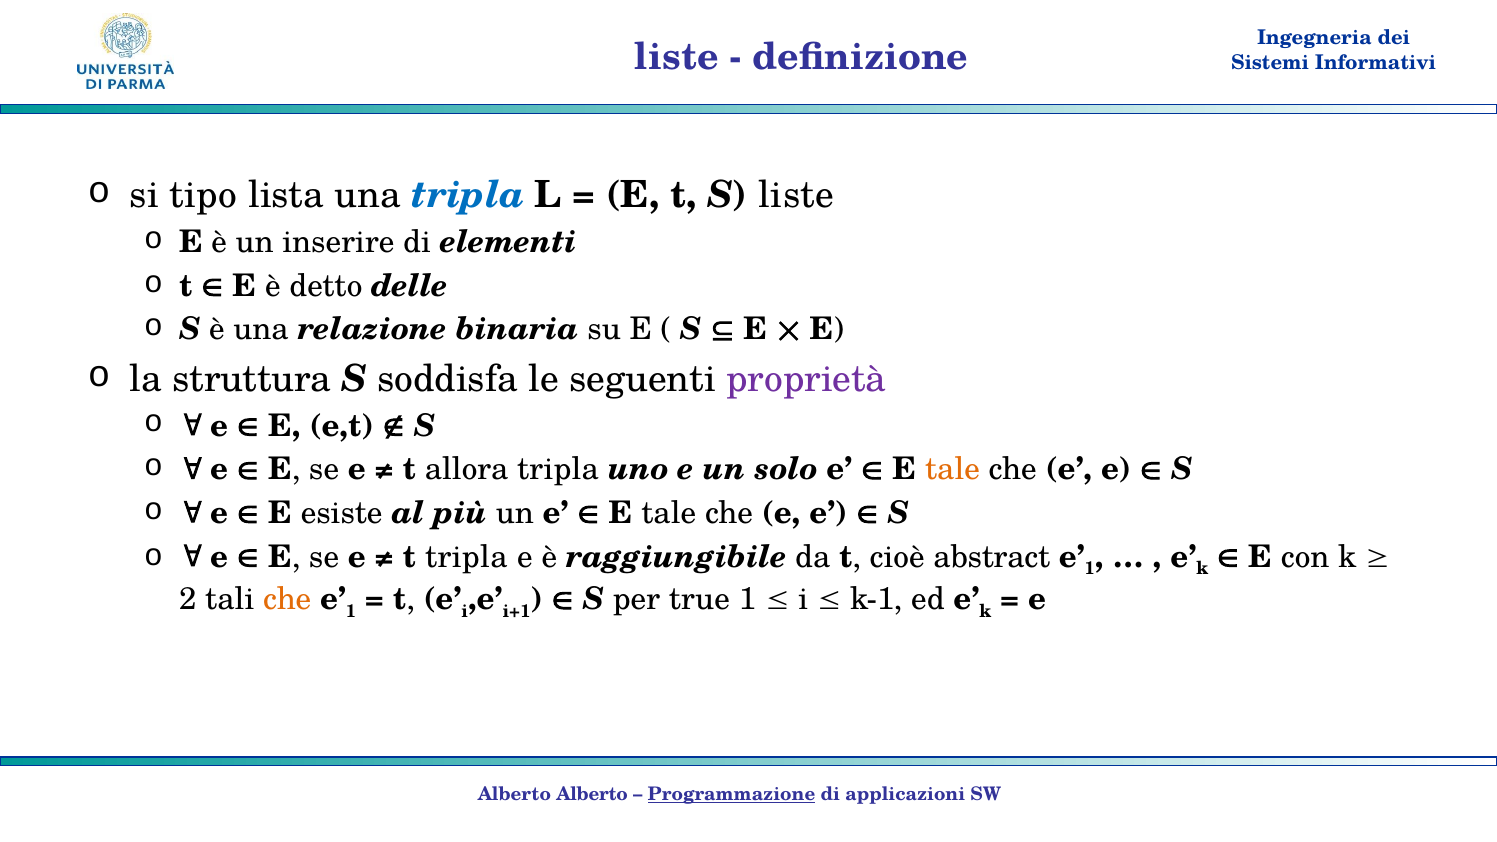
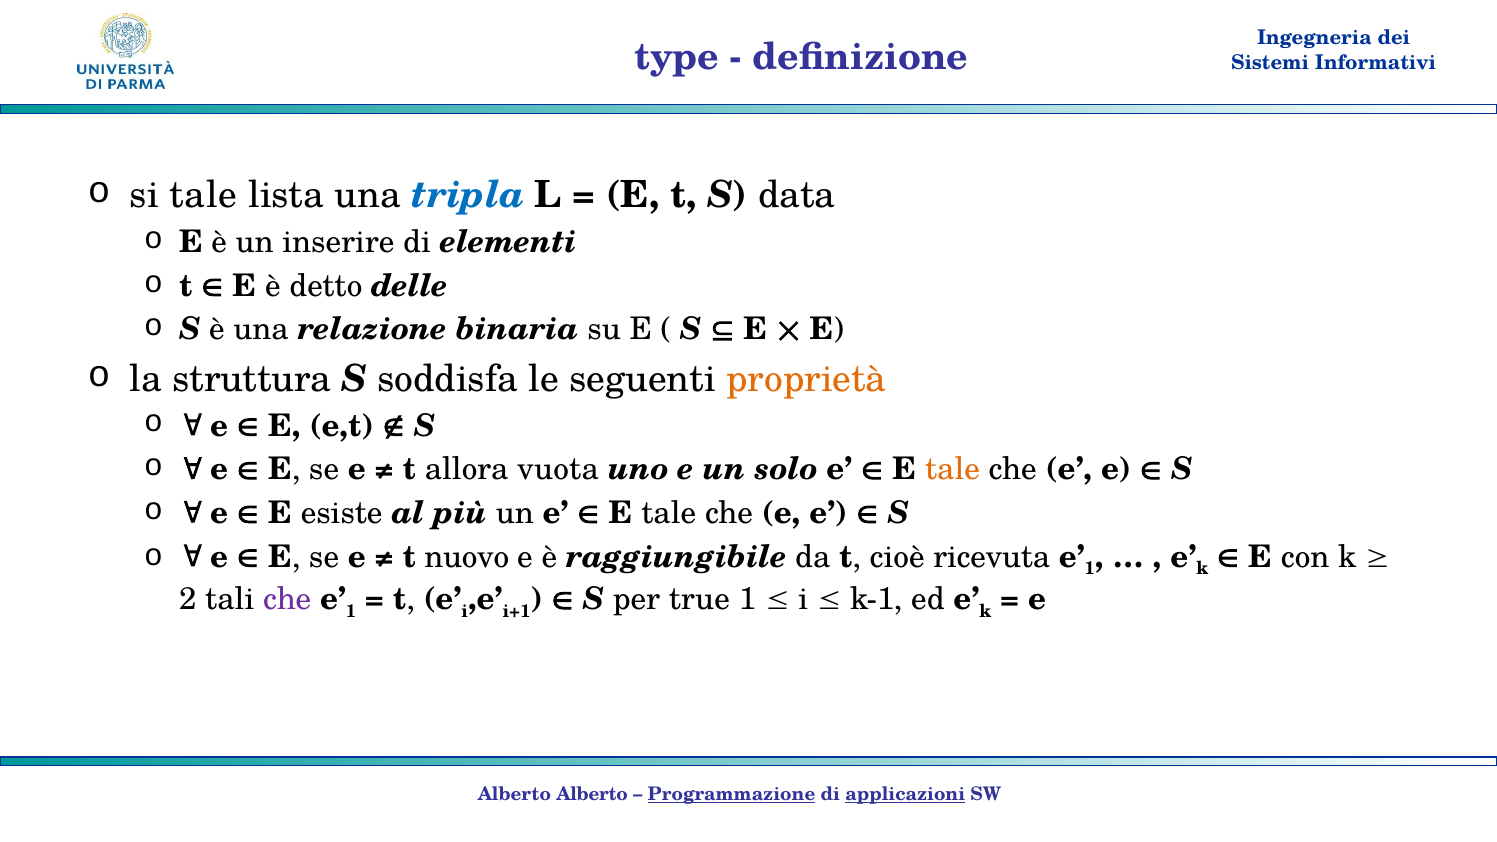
liste at (677, 57): liste -> type
si tipo: tipo -> tale
S liste: liste -> data
proprietà colour: purple -> orange
allora tripla: tripla -> vuota
t tripla: tripla -> nuovo
abstract: abstract -> ricevuta
che at (287, 599) colour: orange -> purple
applicazioni underline: none -> present
